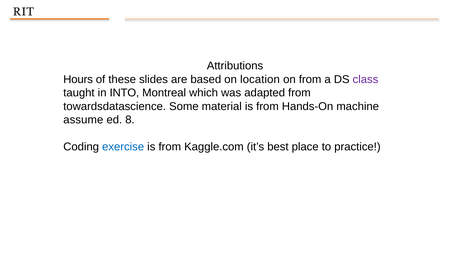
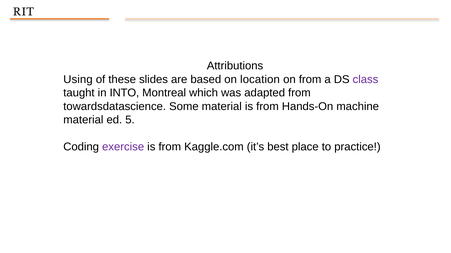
Hours: Hours -> Using
assume at (83, 120): assume -> material
8: 8 -> 5
exercise colour: blue -> purple
